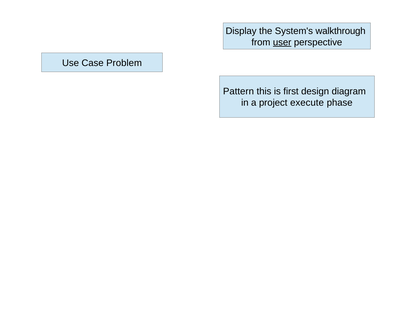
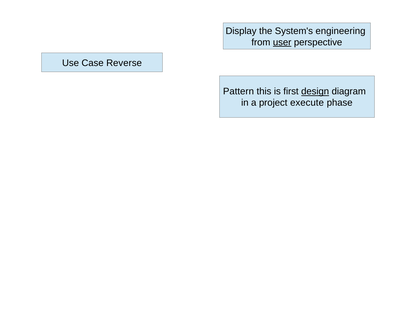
walkthrough: walkthrough -> engineering
Problem: Problem -> Reverse
design underline: none -> present
